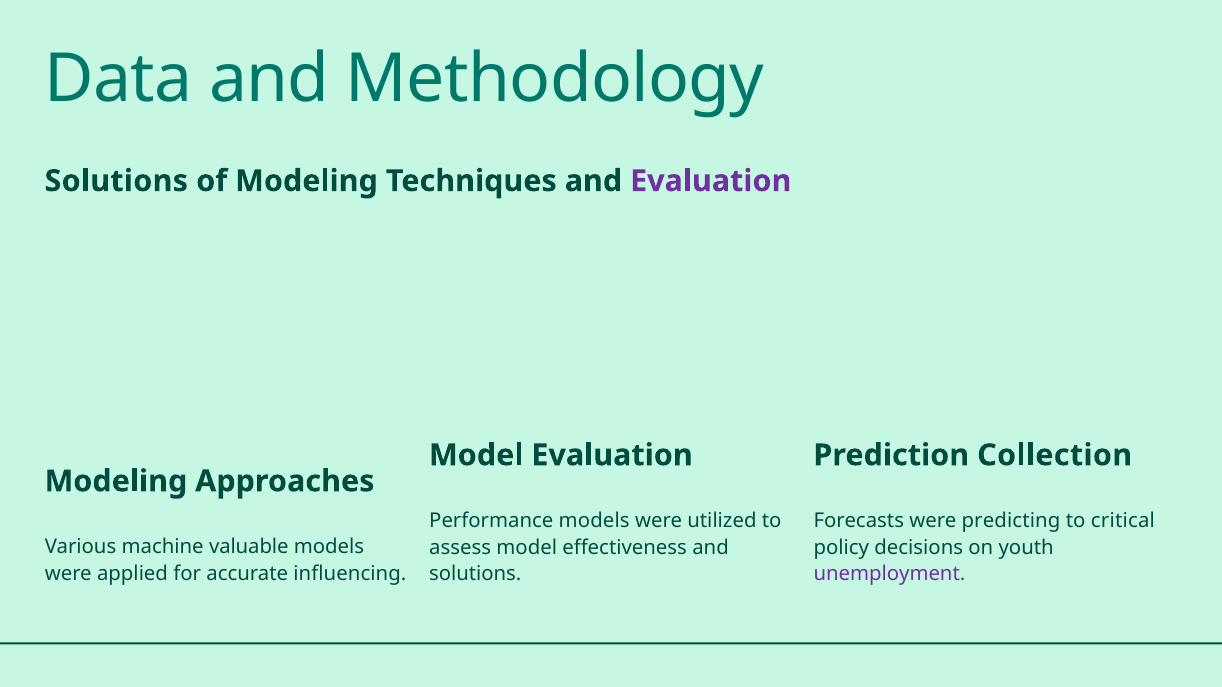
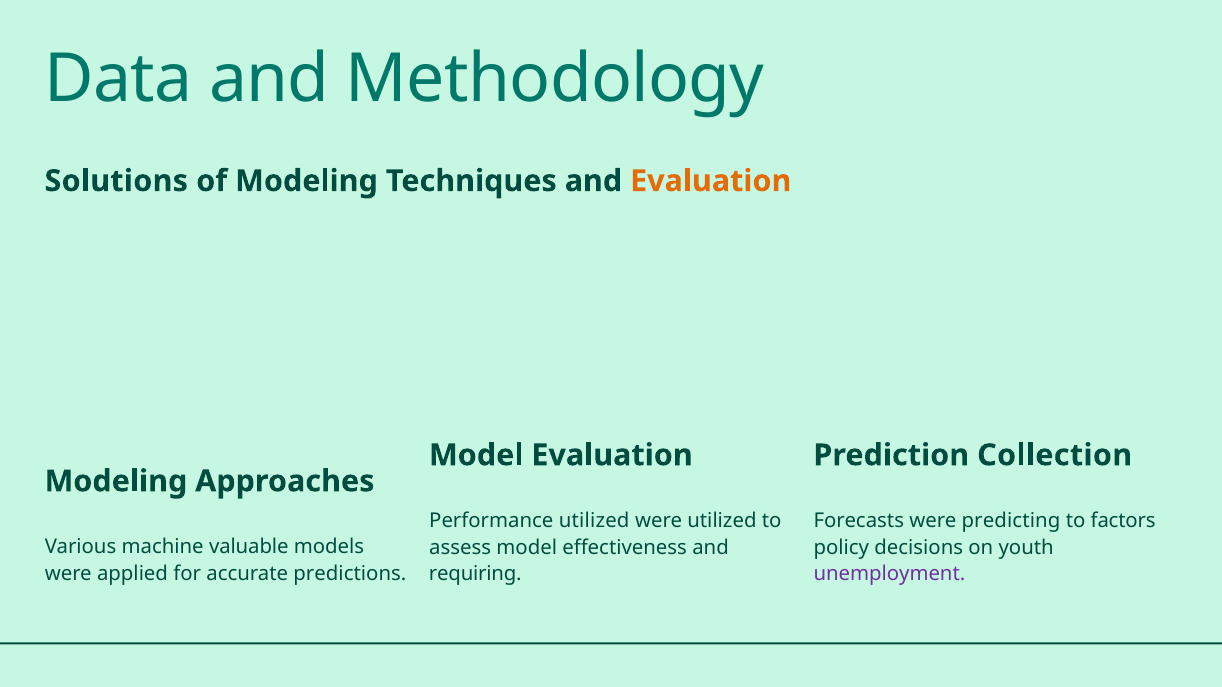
Evaluation at (711, 181) colour: purple -> orange
Performance models: models -> utilized
critical: critical -> factors
influencing: influencing -> predictions
solutions at (475, 574): solutions -> requiring
